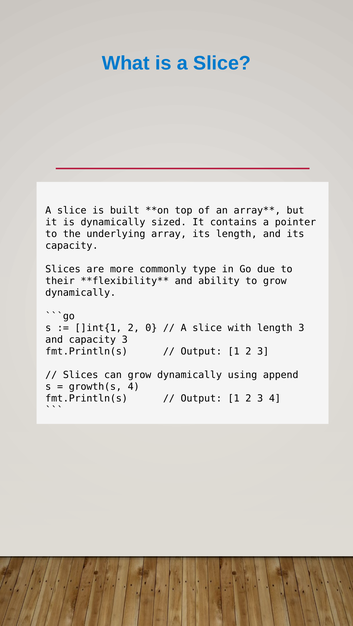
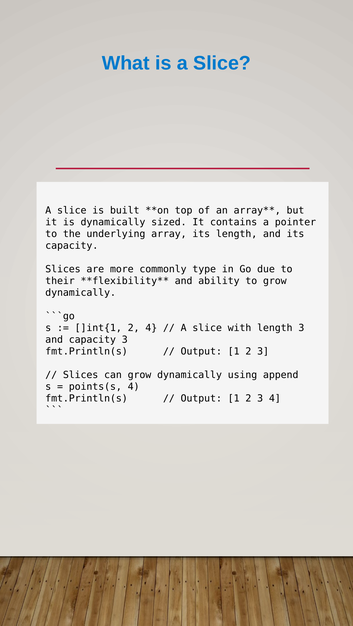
2 0: 0 -> 4
growth(s: growth(s -> points(s
